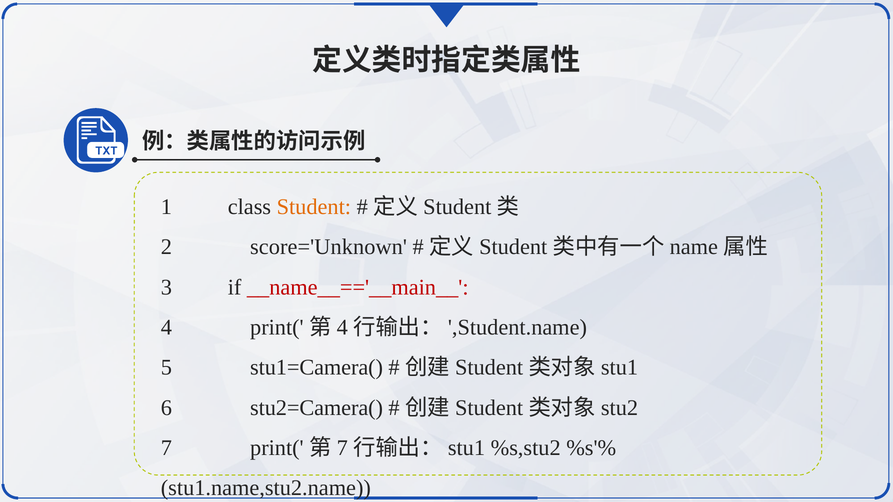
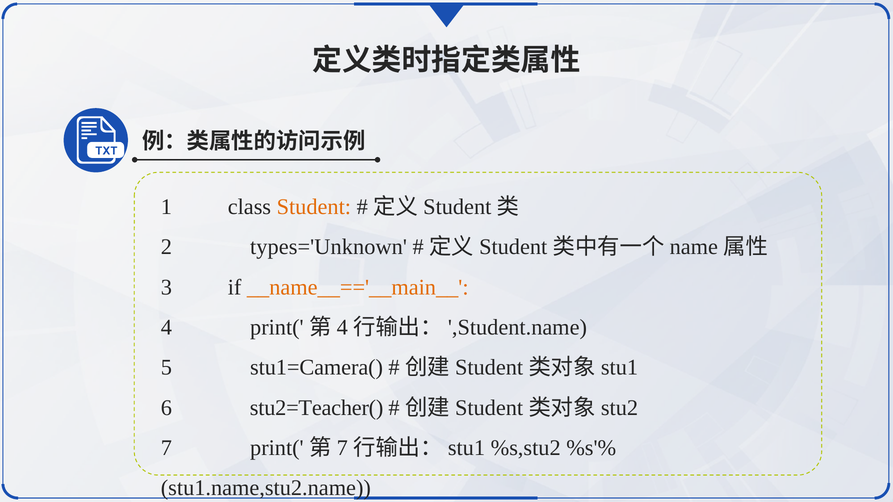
score='Unknown: score='Unknown -> types='Unknown
__name__=='__main__ colour: red -> orange
stu2=Camera(: stu2=Camera( -> stu2=Teacher(
